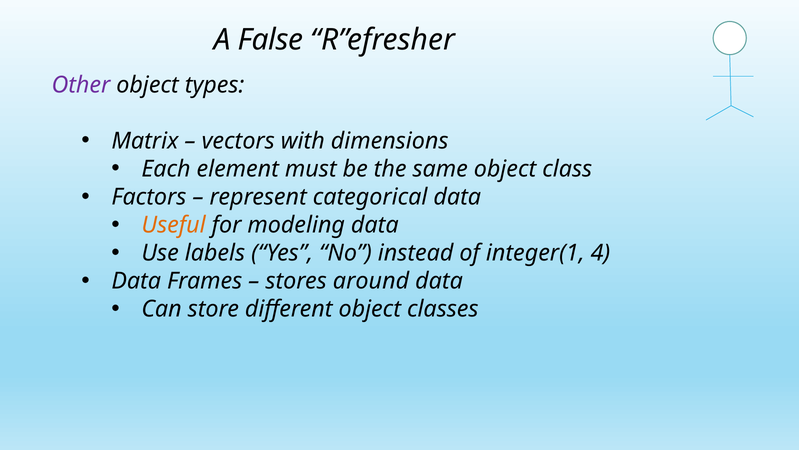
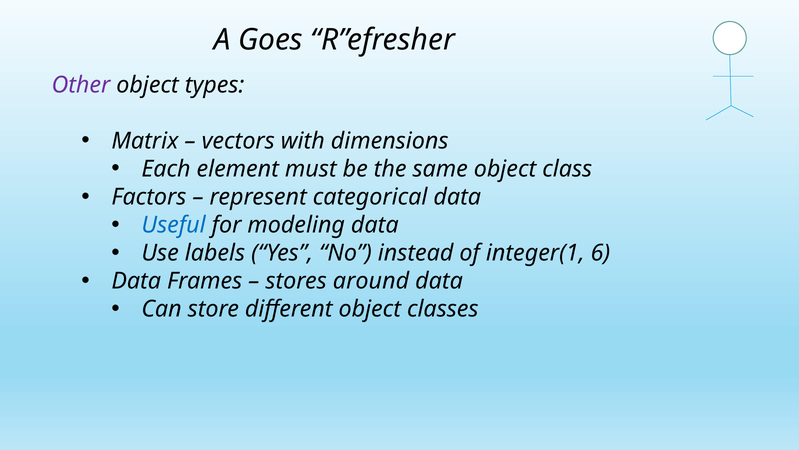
False: False -> Goes
Useful colour: orange -> blue
4: 4 -> 6
